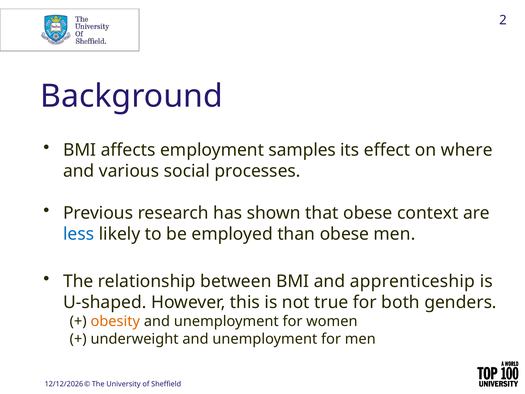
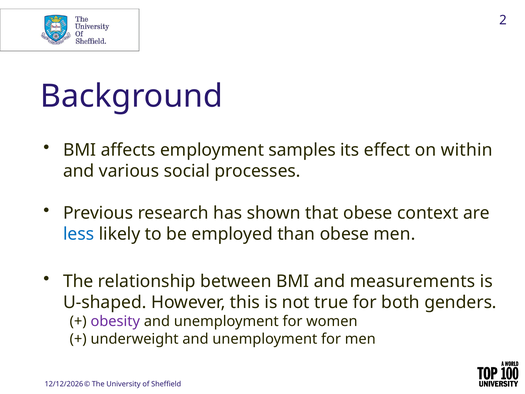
where: where -> within
apprenticeship: apprenticeship -> measurements
obesity colour: orange -> purple
